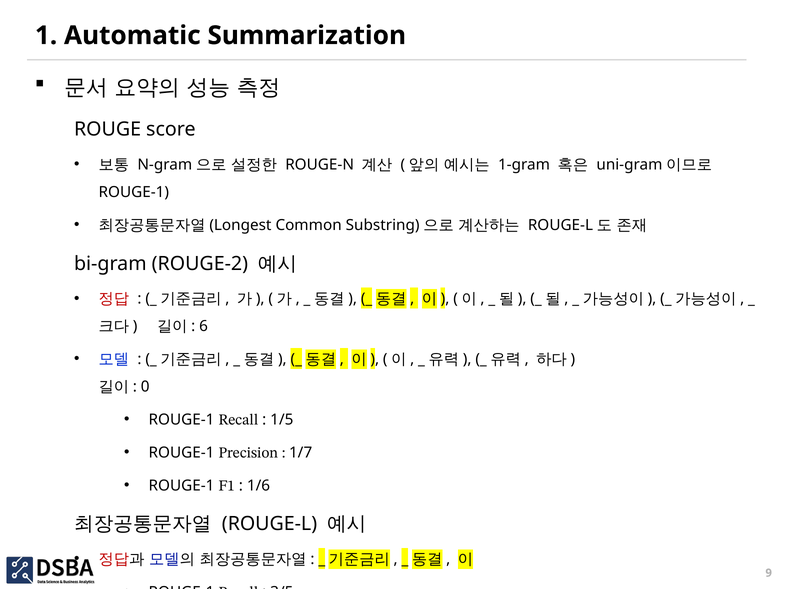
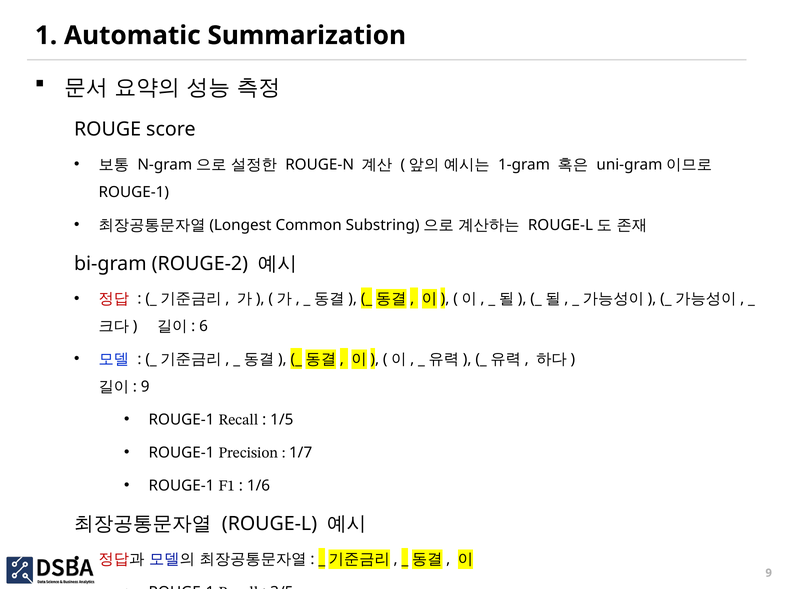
0 at (145, 387): 0 -> 9
